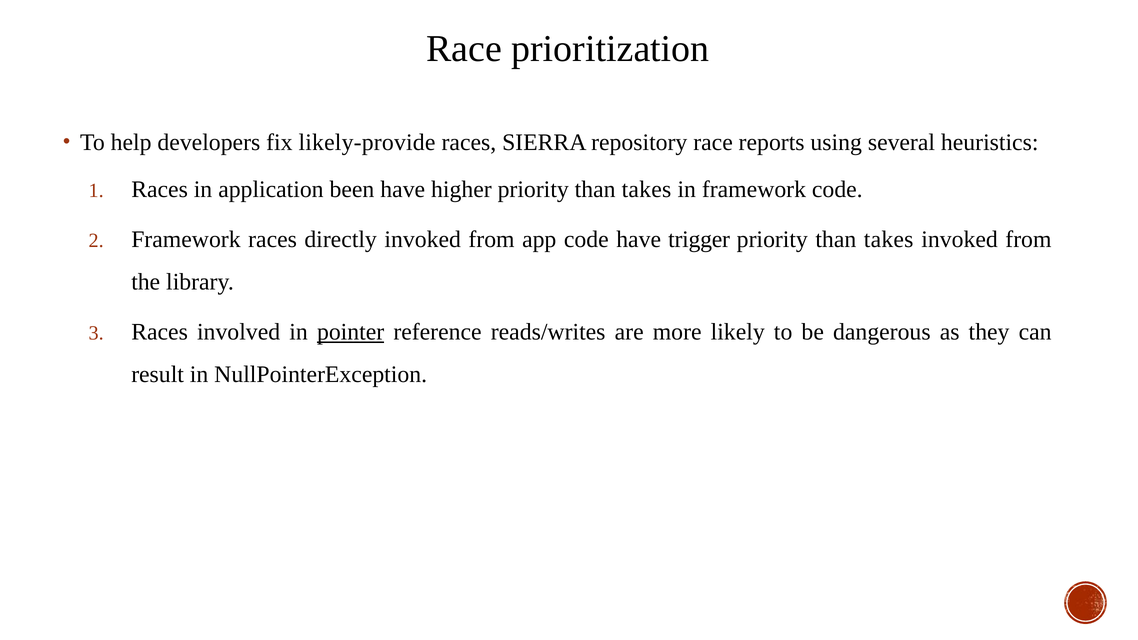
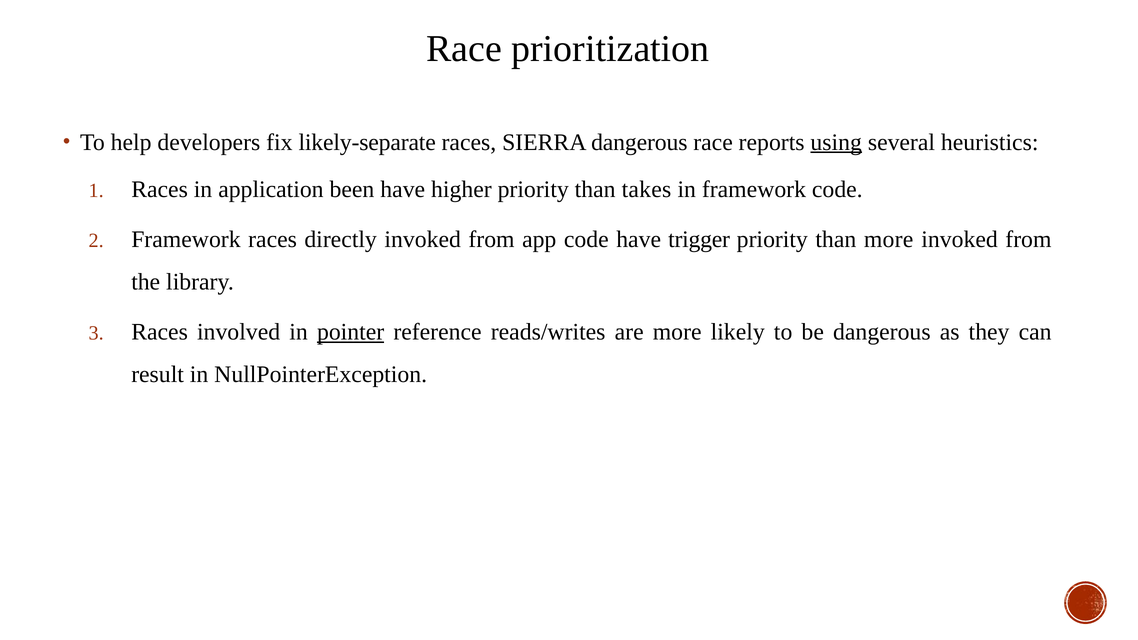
likely-provide: likely-provide -> likely-separate
SIERRA repository: repository -> dangerous
using underline: none -> present
takes at (889, 239): takes -> more
